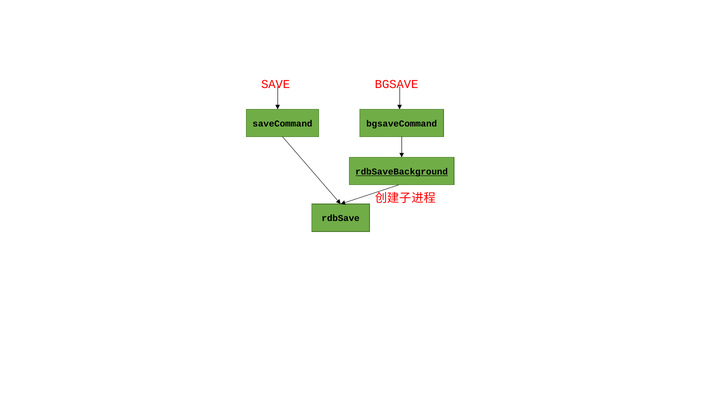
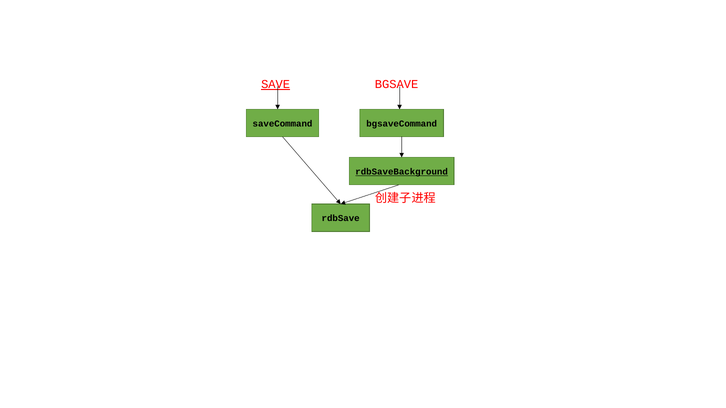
SAVE underline: none -> present
